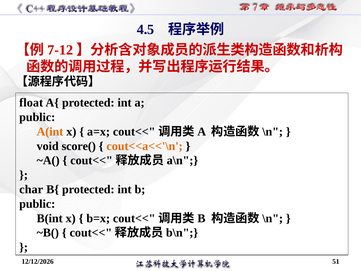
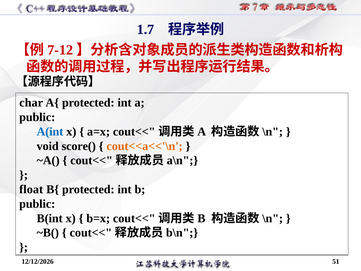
4.5: 4.5 -> 1.7
float: float -> char
A(int colour: orange -> blue
char: char -> float
